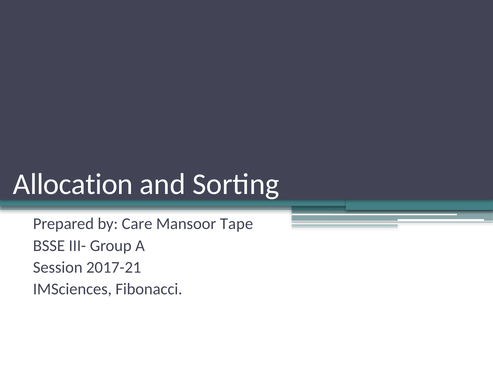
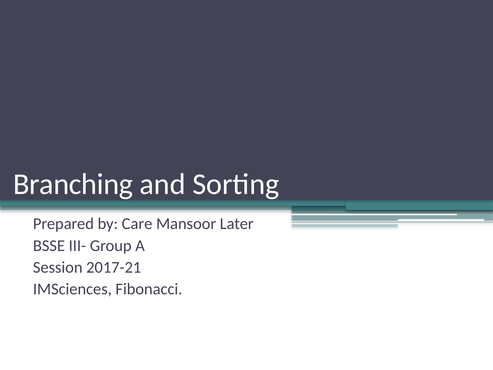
Allocation: Allocation -> Branching
Tape: Tape -> Later
